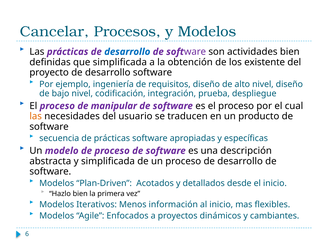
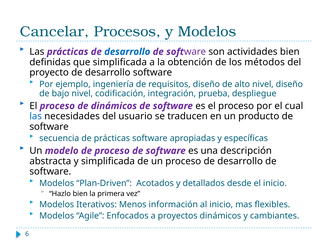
existente: existente -> métodos
de manipular: manipular -> dinámicos
las at (36, 116) colour: orange -> blue
